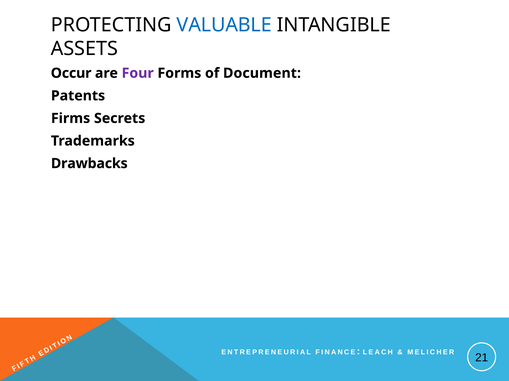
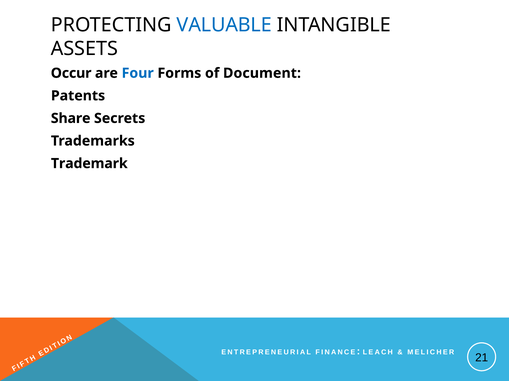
Four colour: purple -> blue
Firms: Firms -> Share
Drawbacks: Drawbacks -> Trademark
